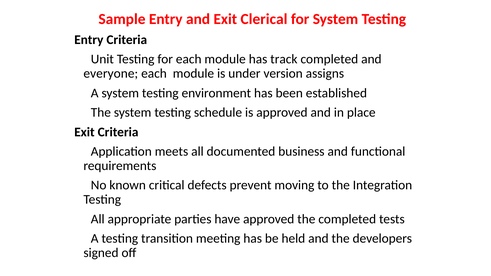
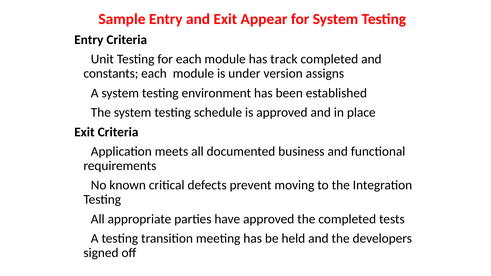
Clerical: Clerical -> Appear
everyone: everyone -> constants
